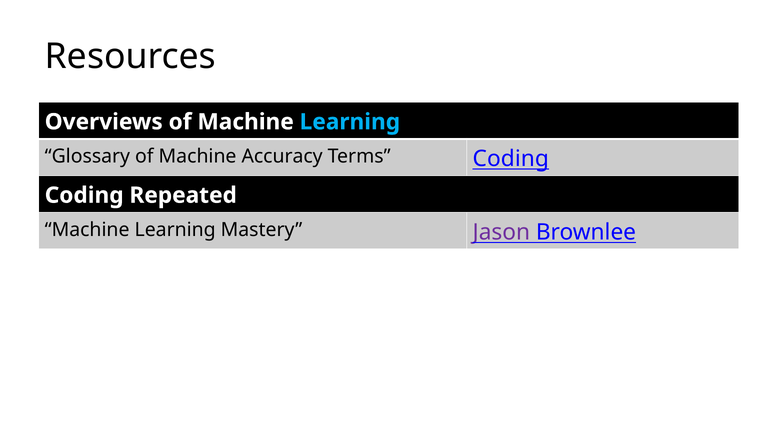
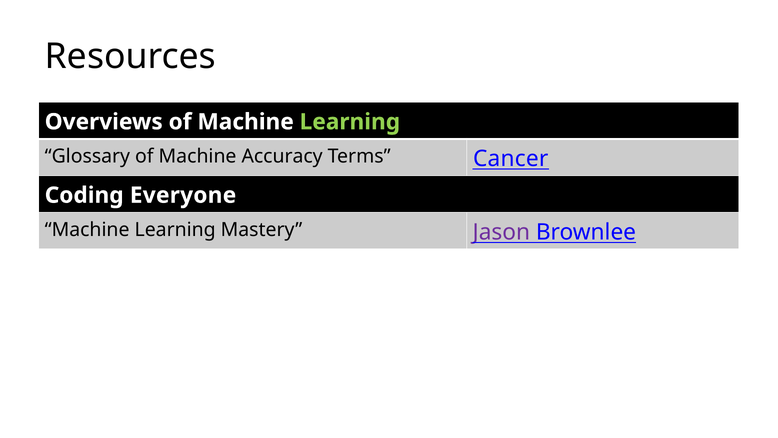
Learning at (350, 122) colour: light blue -> light green
Terms Coding: Coding -> Cancer
Repeated: Repeated -> Everyone
